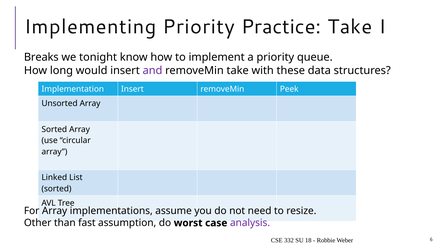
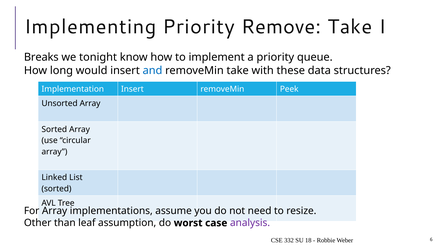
Practice: Practice -> Remove
and colour: purple -> blue
fast: fast -> leaf
